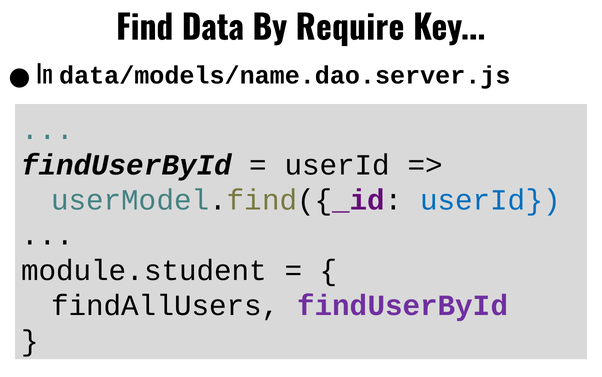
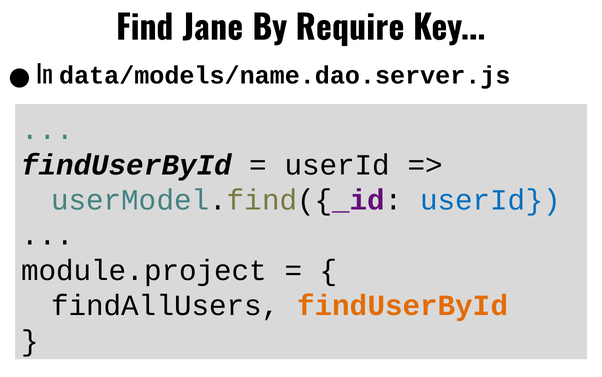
Data: Data -> Jane
module.student: module.student -> module.project
findUserById at (403, 305) colour: purple -> orange
